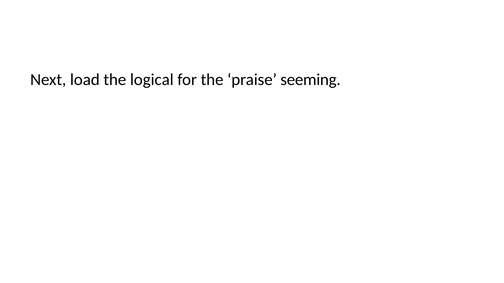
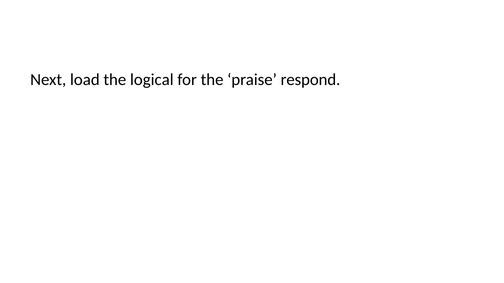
seeming: seeming -> respond
